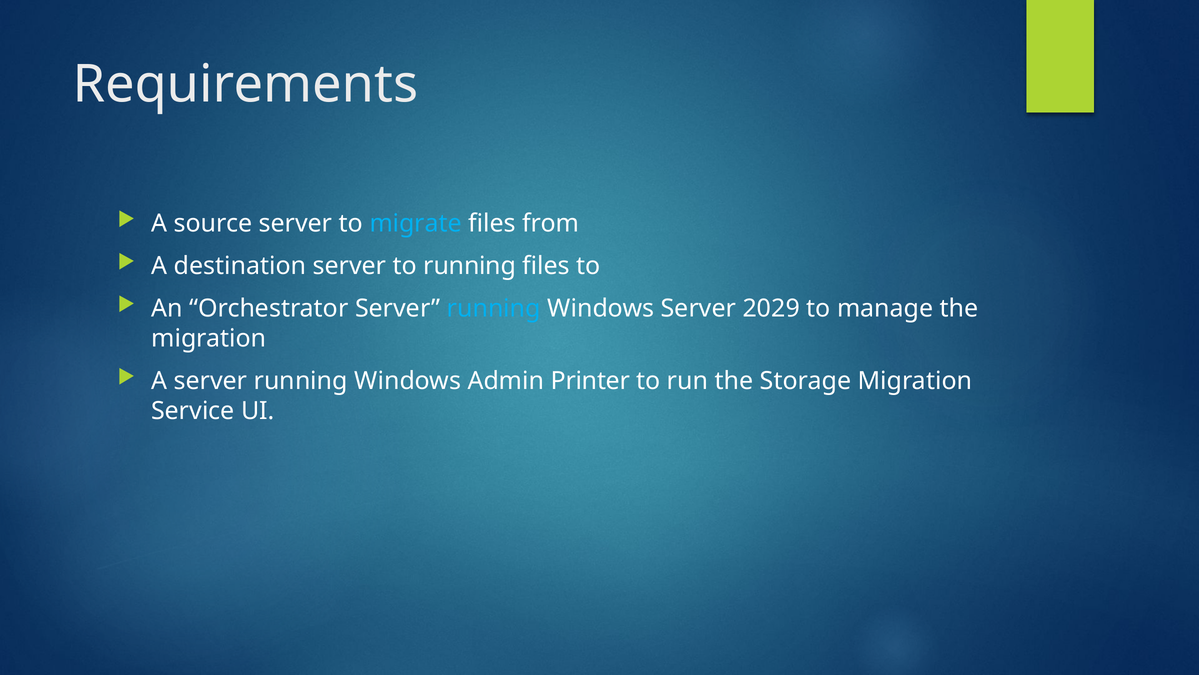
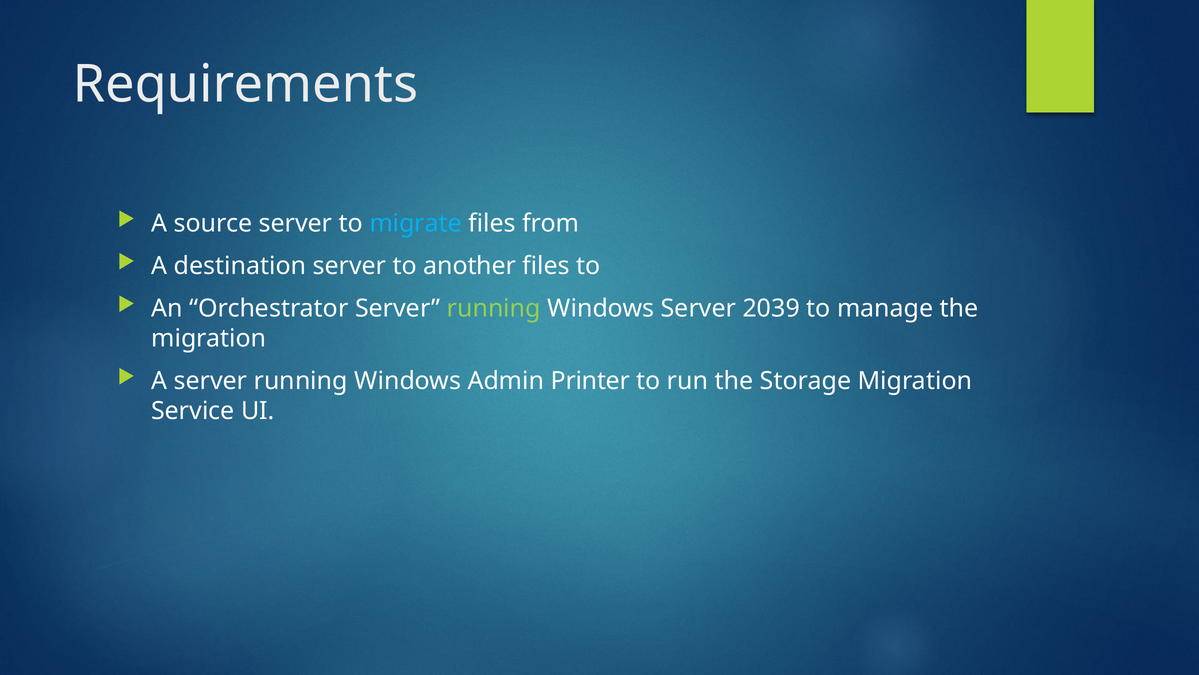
to running: running -> another
running at (494, 308) colour: light blue -> light green
2029: 2029 -> 2039
